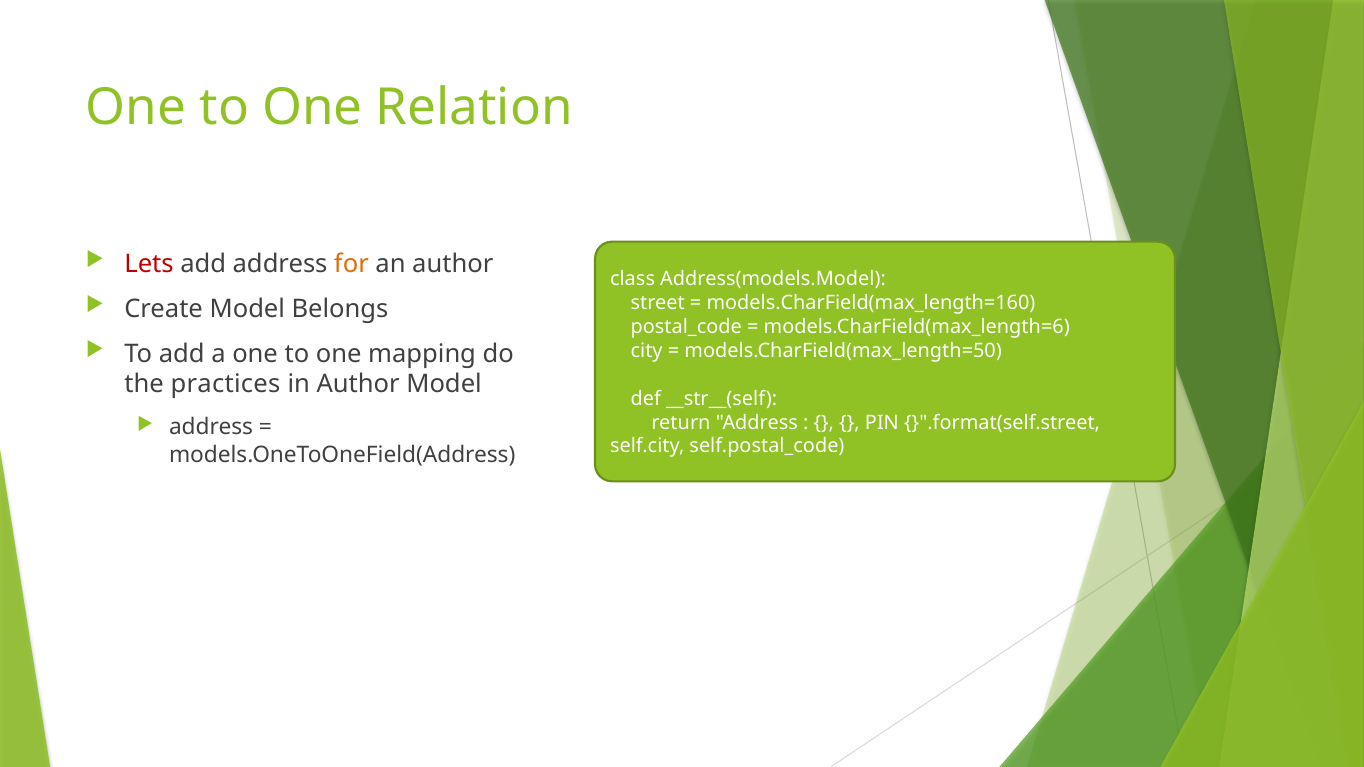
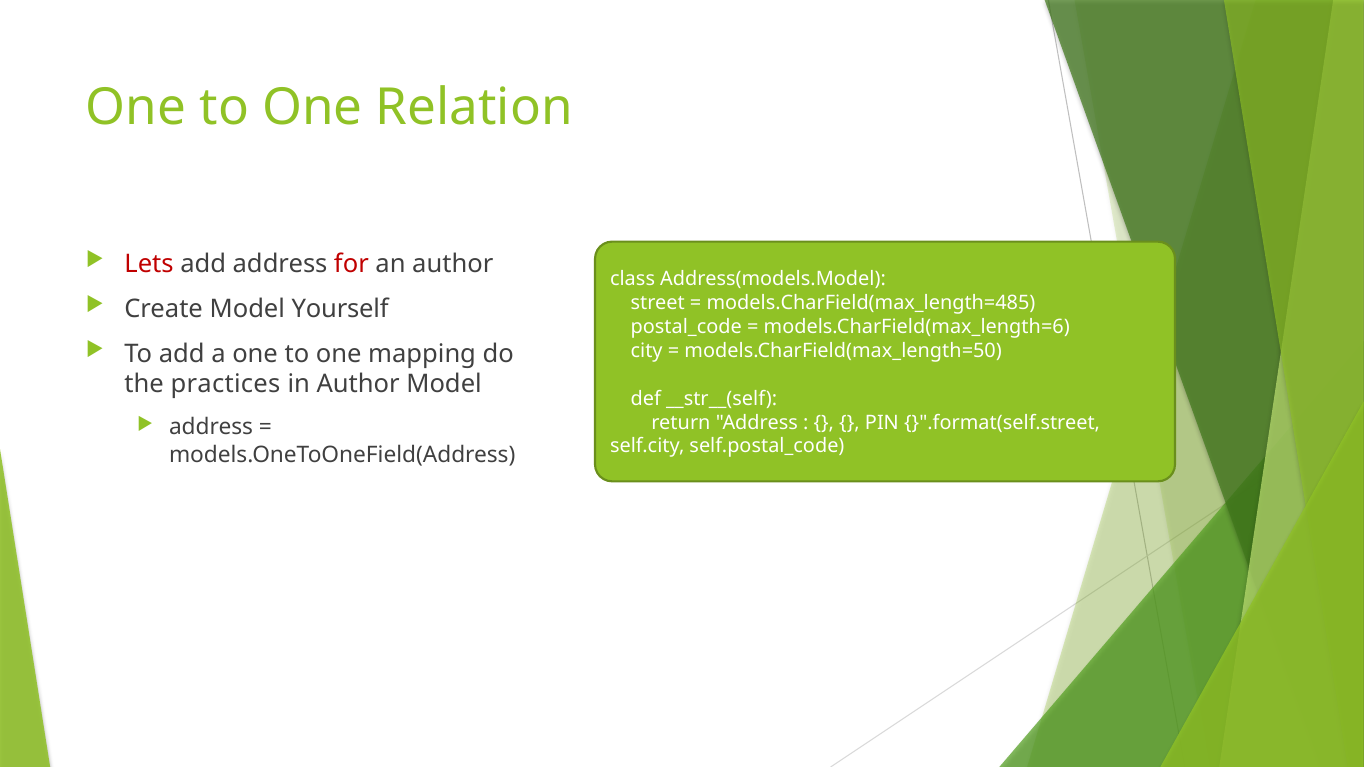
for colour: orange -> red
Belongs: Belongs -> Yourself
models.CharField(max_length=160: models.CharField(max_length=160 -> models.CharField(max_length=485
